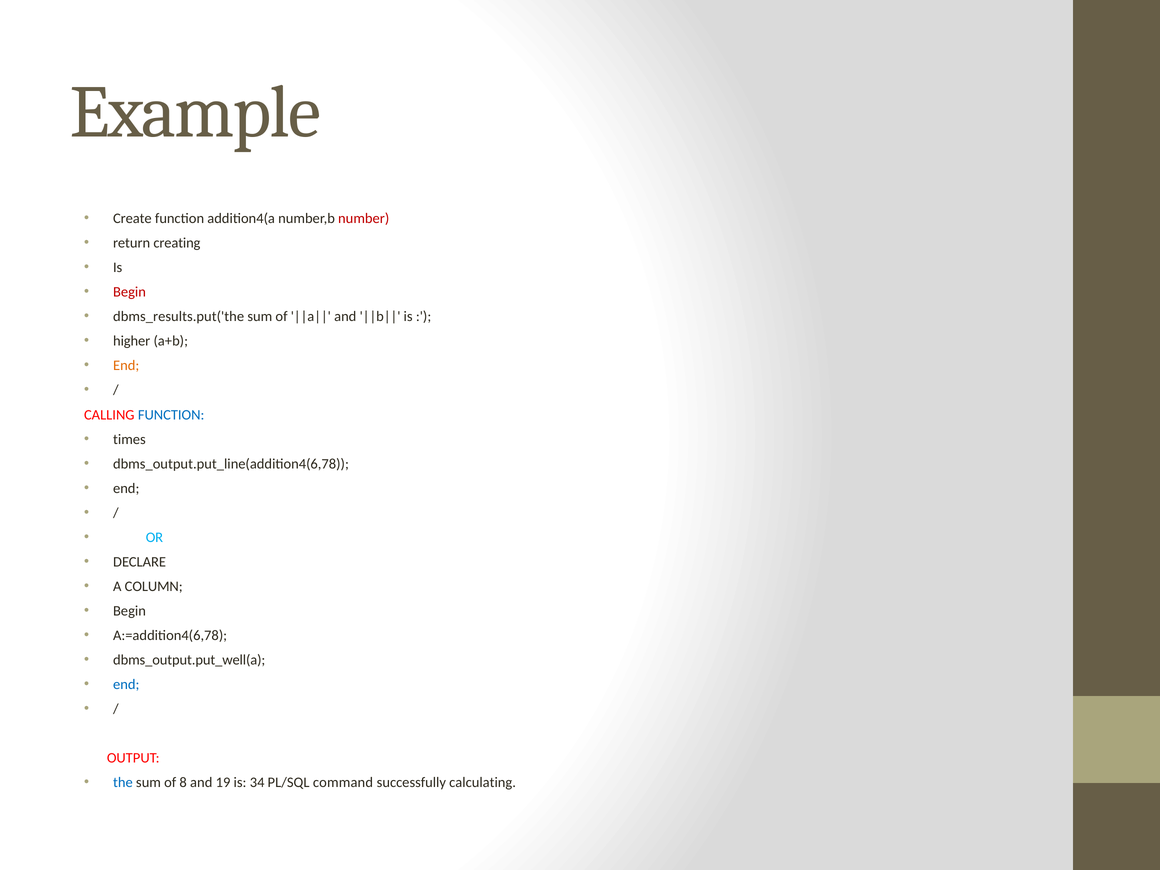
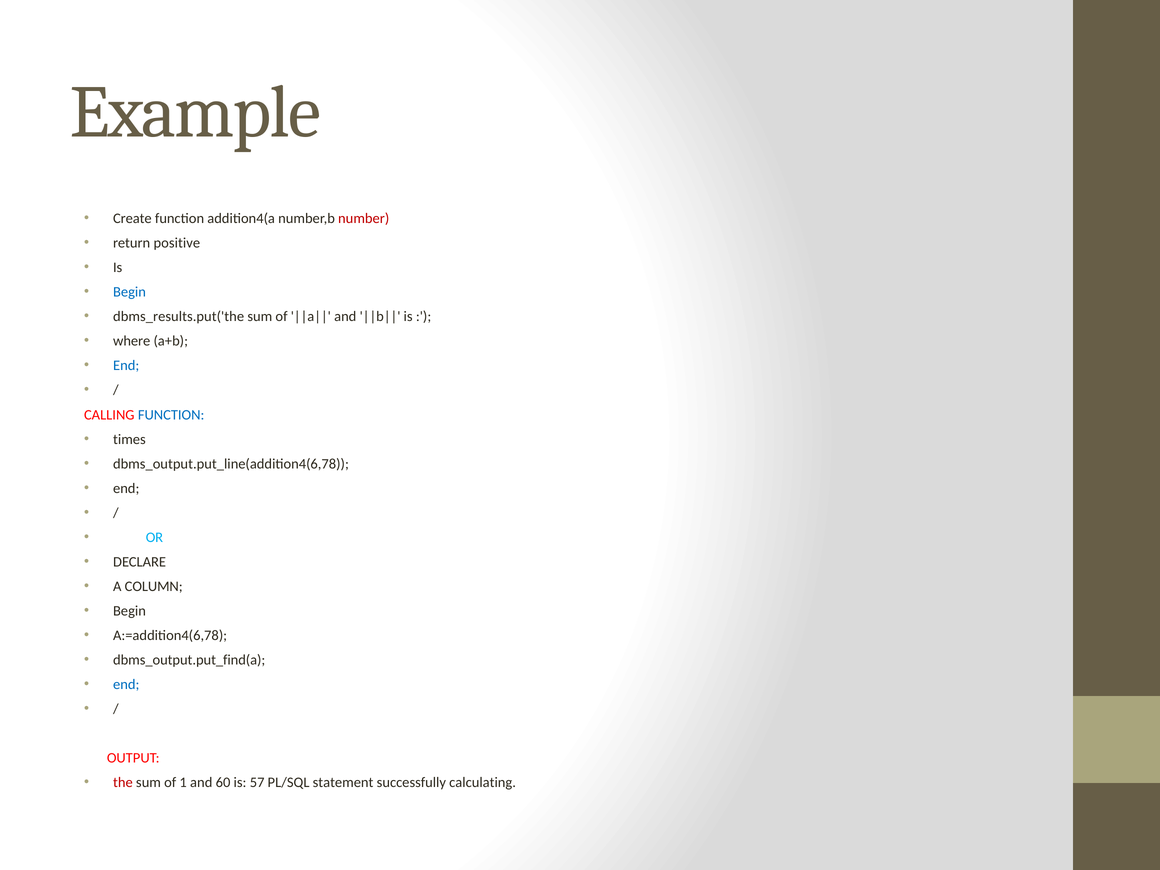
creating: creating -> positive
Begin at (130, 292) colour: red -> blue
higher: higher -> where
End at (126, 366) colour: orange -> blue
dbms_output.put_well(a: dbms_output.put_well(a -> dbms_output.put_find(a
the colour: blue -> red
8: 8 -> 1
19: 19 -> 60
34: 34 -> 57
command: command -> statement
